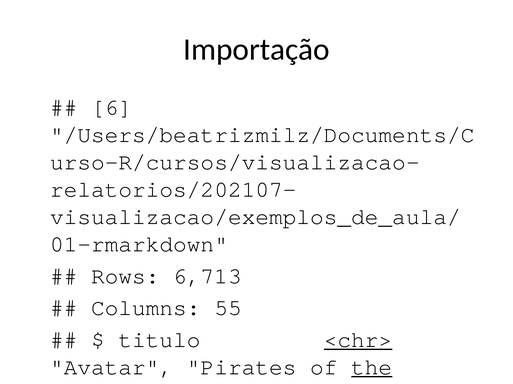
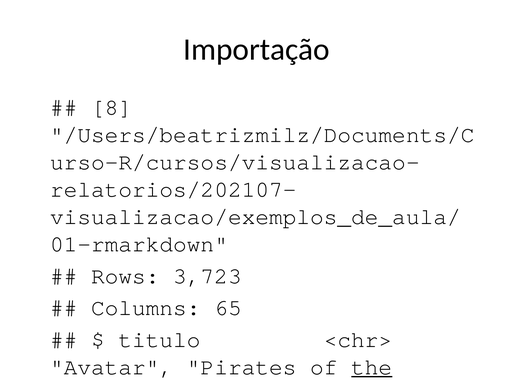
6: 6 -> 8
6,713: 6,713 -> 3,723
55: 55 -> 65
<chr> at (358, 340) underline: present -> none
